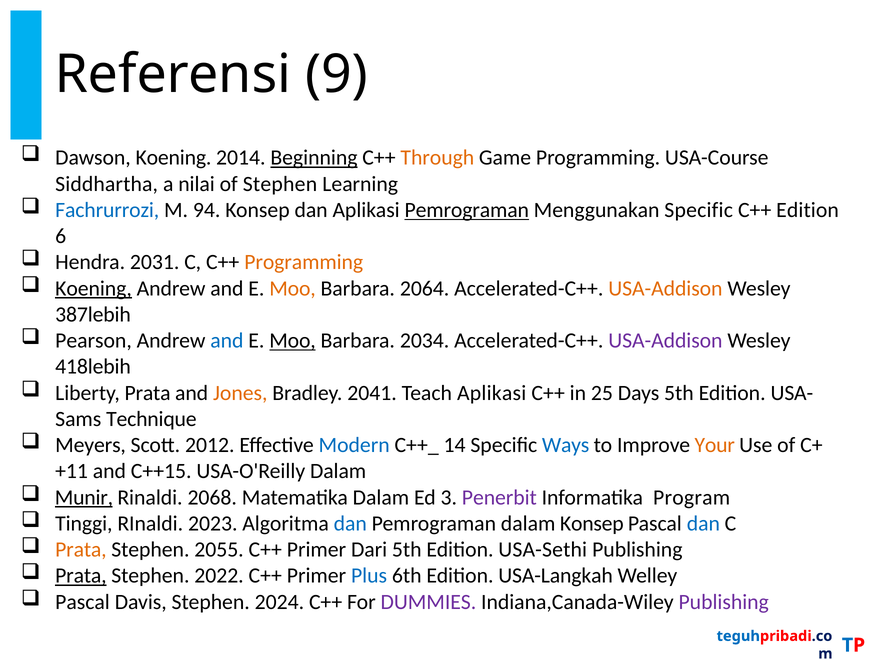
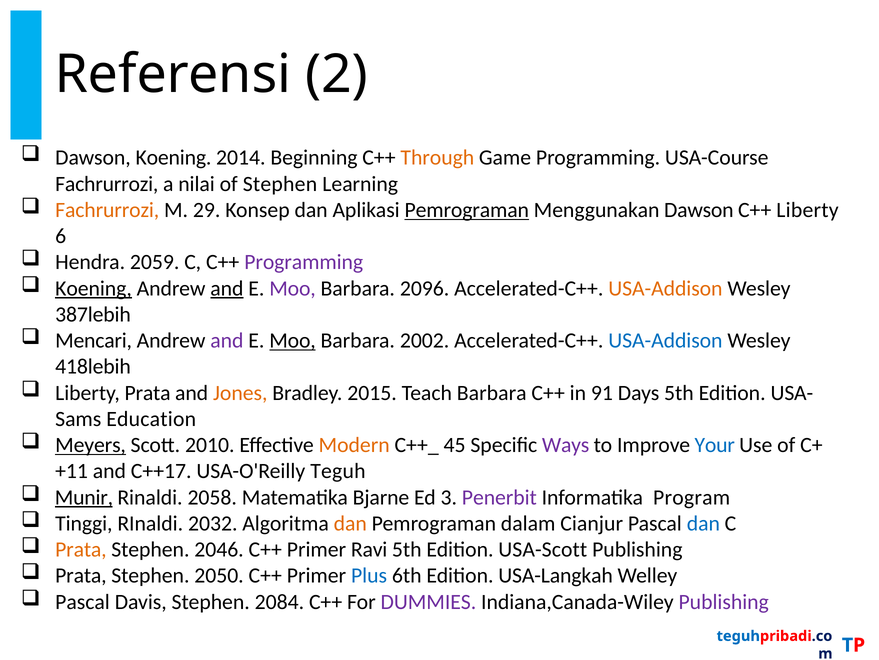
9: 9 -> 2
Beginning underline: present -> none
Siddhartha at (107, 184): Siddhartha -> Fachrurrozi
Fachrurrozi at (107, 210) colour: blue -> orange
94: 94 -> 29
Menggunakan Specific: Specific -> Dawson
C++ Edition: Edition -> Liberty
2031: 2031 -> 2059
Programming at (304, 262) colour: orange -> purple
and at (227, 288) underline: none -> present
Moo at (293, 288) colour: orange -> purple
2064: 2064 -> 2096
Pearson: Pearson -> Mencari
and at (227, 340) colour: blue -> purple
2034: 2034 -> 2002
USA-Addison at (665, 340) colour: purple -> blue
2041: 2041 -> 2015
Teach Aplikasi: Aplikasi -> Barbara
25: 25 -> 91
Technique: Technique -> Education
Meyers underline: none -> present
2012: 2012 -> 2010
Modern colour: blue -> orange
14: 14 -> 45
Ways colour: blue -> purple
Your colour: orange -> blue
C++15: C++15 -> C++17
USA-O'Reilly Dalam: Dalam -> Teguh
2068: 2068 -> 2058
Matematika Dalam: Dalam -> Bjarne
2023: 2023 -> 2032
dan at (350, 523) colour: blue -> orange
dalam Konsep: Konsep -> Cianjur
2055: 2055 -> 2046
Dari: Dari -> Ravi
USA-Sethi: USA-Sethi -> USA-Scott
Prata at (81, 575) underline: present -> none
2022: 2022 -> 2050
2024: 2024 -> 2084
